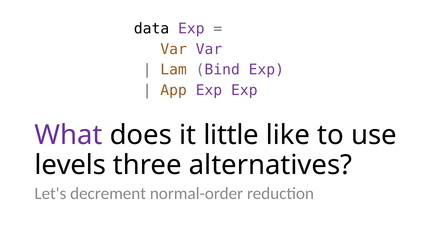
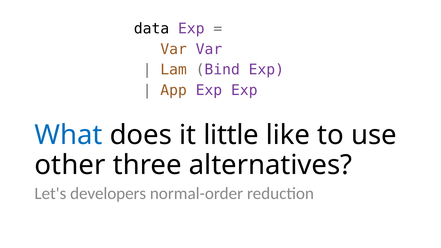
What colour: purple -> blue
levels: levels -> other
decrement: decrement -> developers
